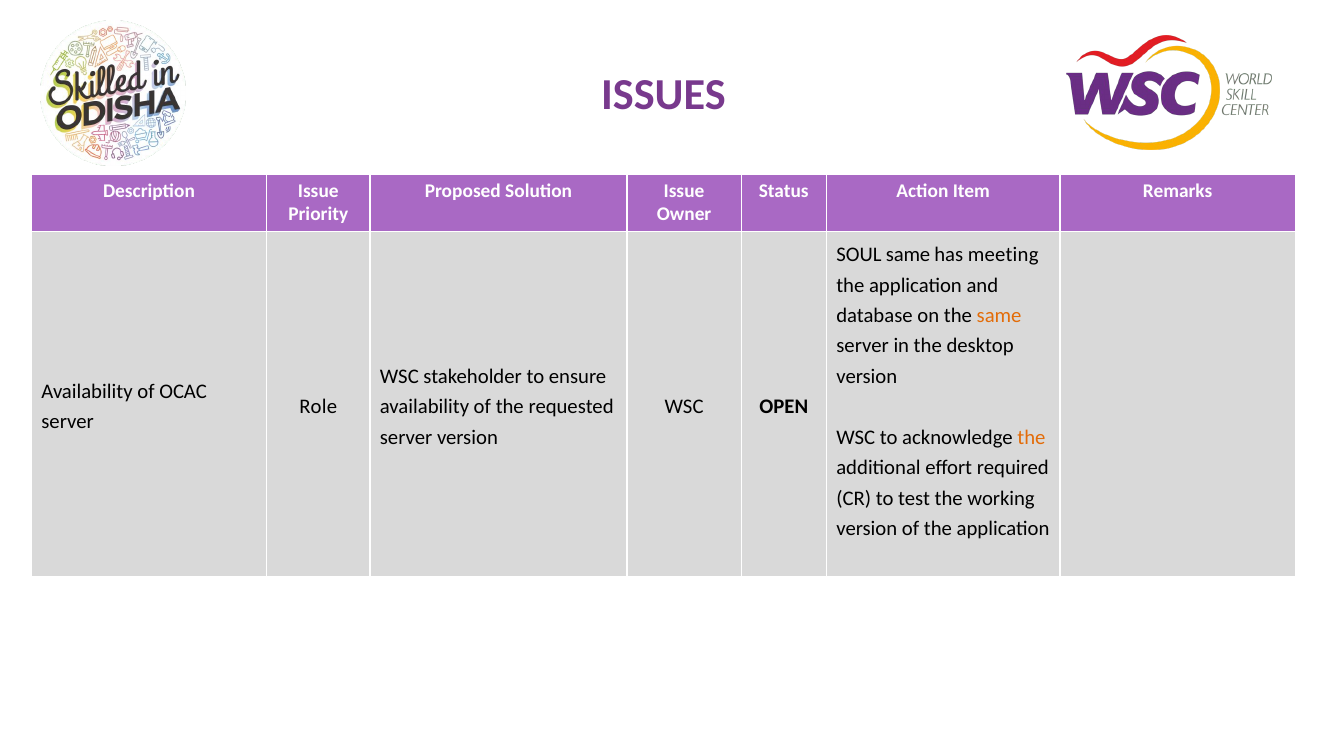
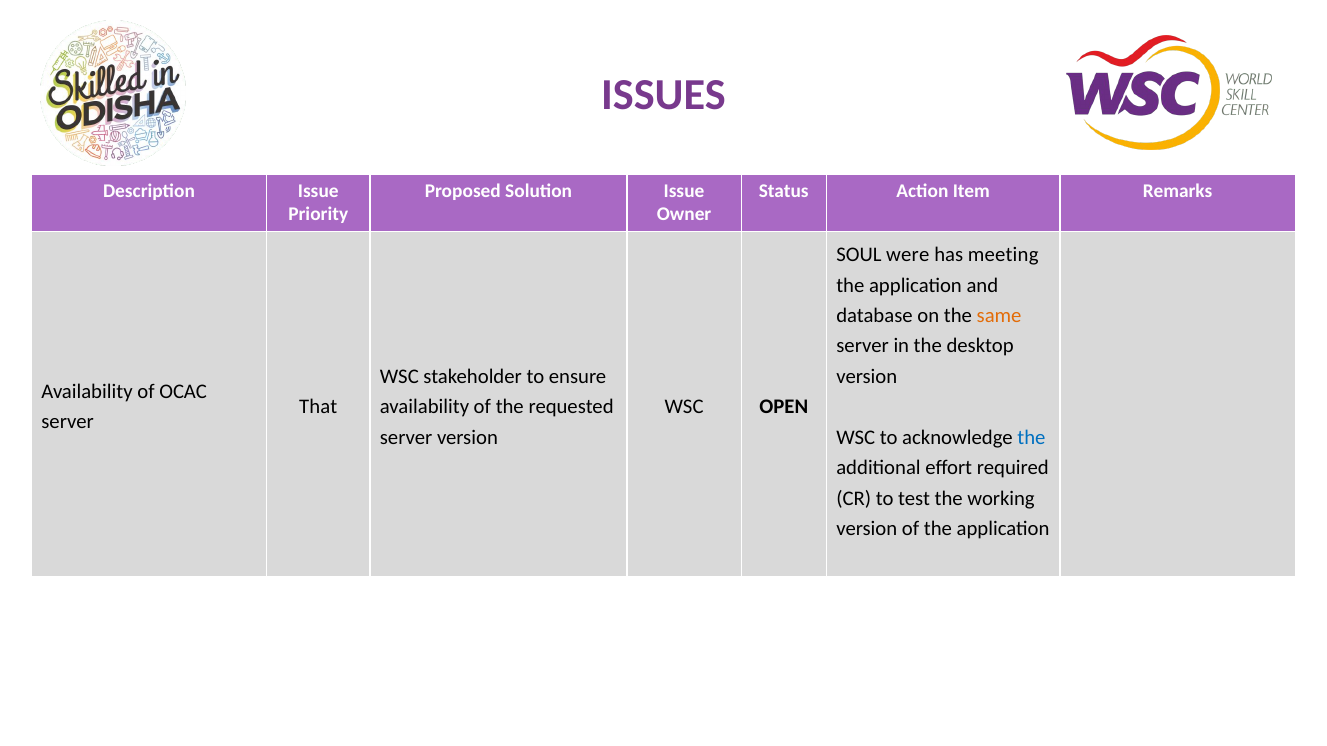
SOUL same: same -> were
Role: Role -> That
the at (1031, 438) colour: orange -> blue
